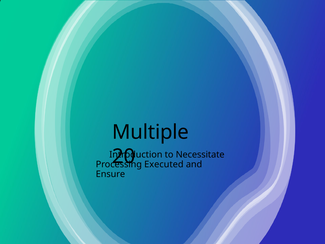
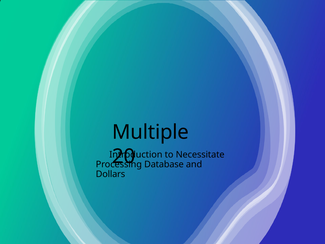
Executed: Executed -> Database
Ensure: Ensure -> Dollars
